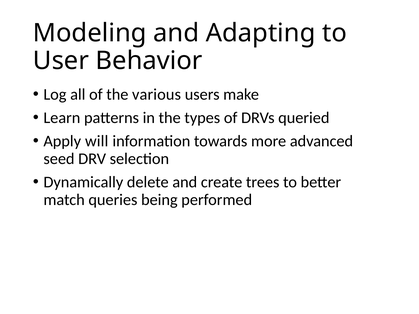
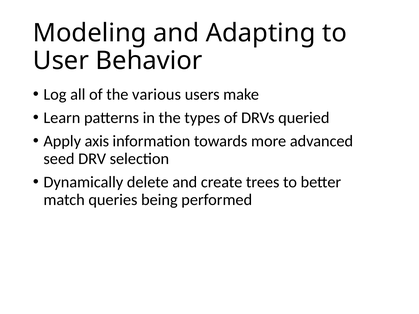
will: will -> axis
